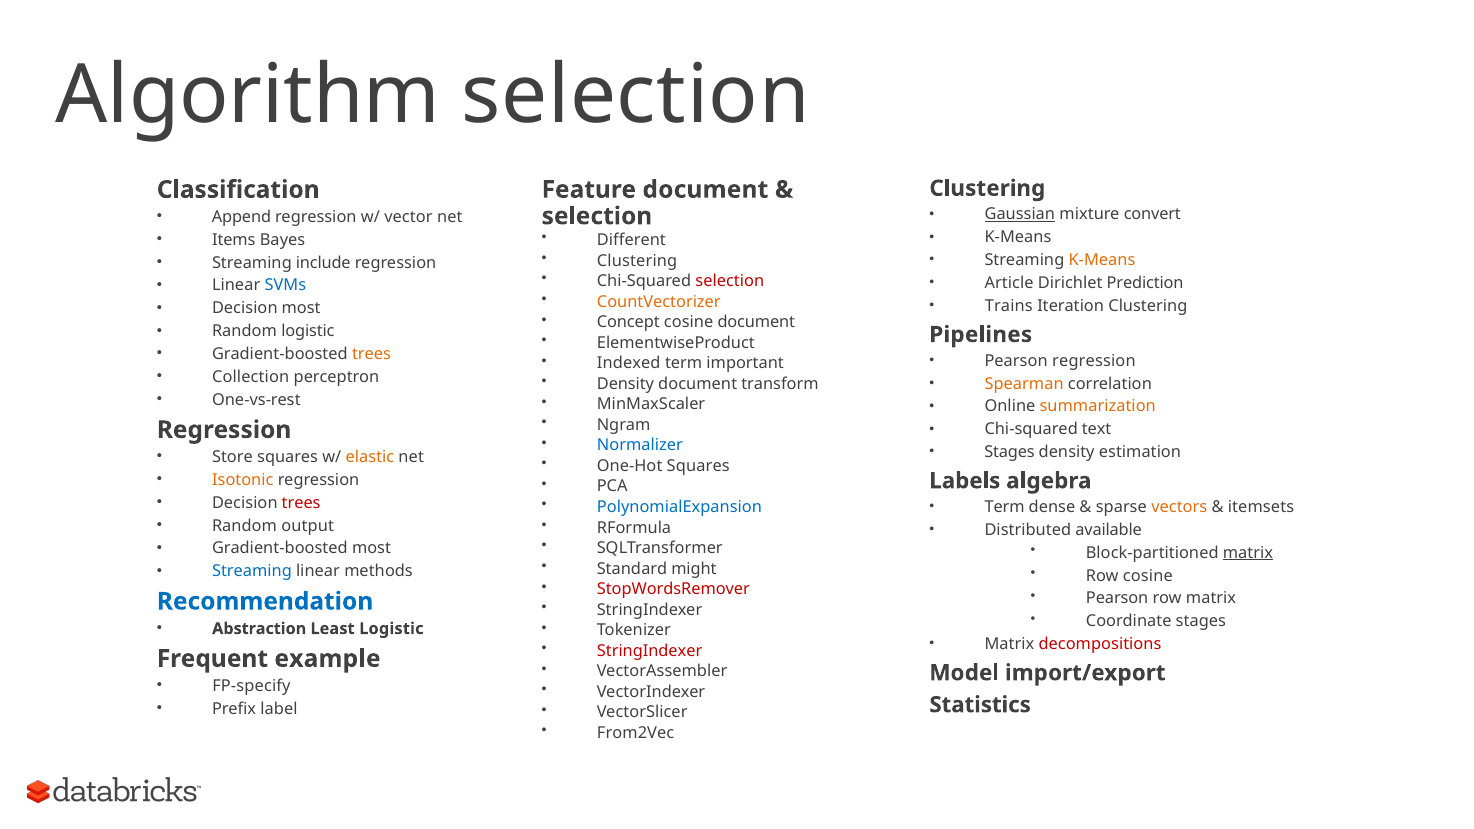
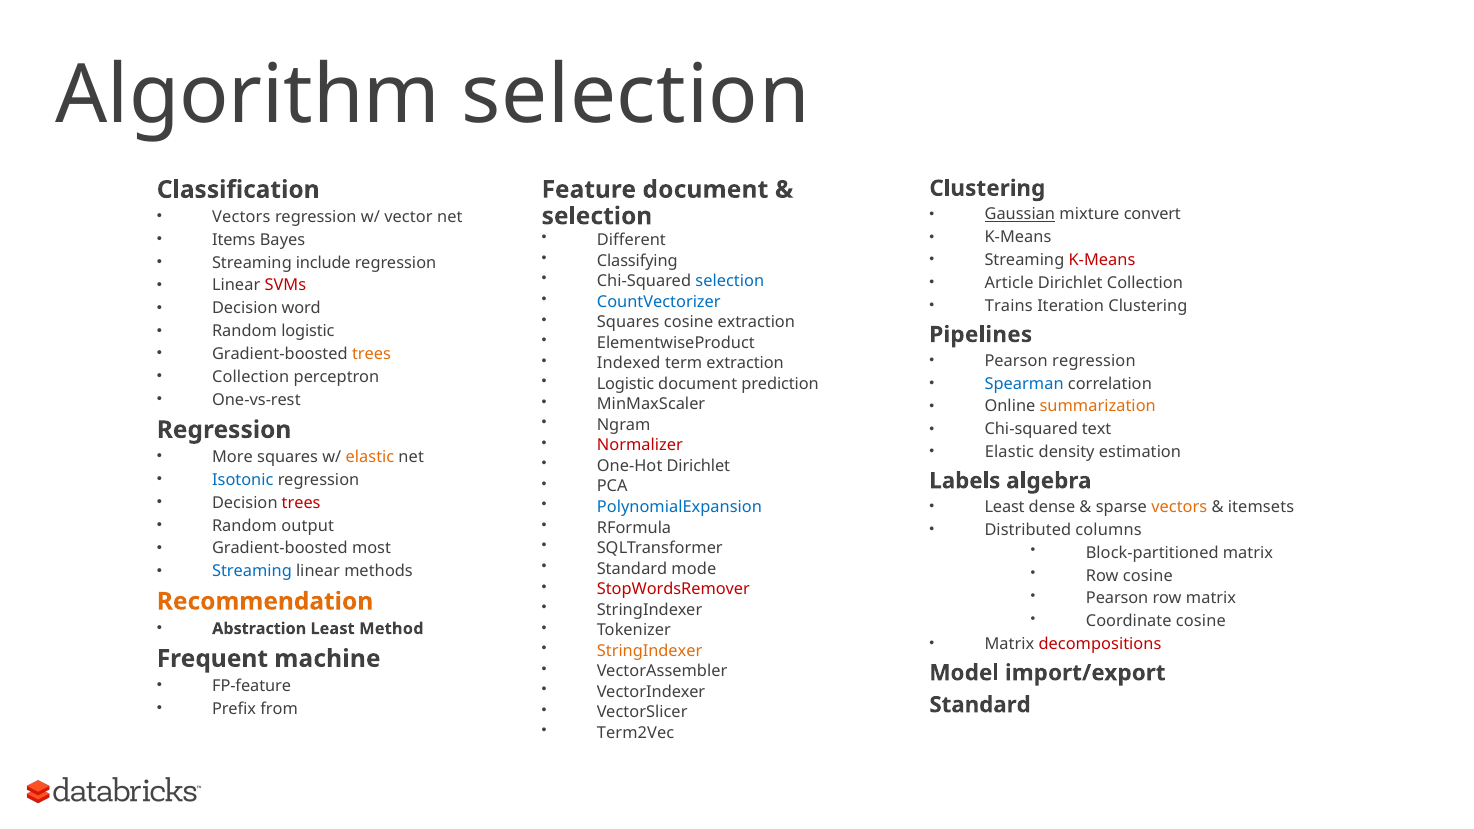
Append at (241, 217): Append -> Vectors
Clustering at (637, 261): Clustering -> Classifying
K-Means at (1102, 260) colour: orange -> red
selection at (730, 281) colour: red -> blue
Dirichlet Prediction: Prediction -> Collection
SVMs colour: blue -> red
CountVectorizer colour: orange -> blue
Decision most: most -> word
Concept at (628, 322): Concept -> Squares
cosine document: document -> extraction
term important: important -> extraction
Density at (625, 384): Density -> Logistic
transform: transform -> prediction
Spearman colour: orange -> blue
Normalizer colour: blue -> red
Stages at (1010, 452): Stages -> Elastic
Store: Store -> More
One-Hot Squares: Squares -> Dirichlet
Isotonic colour: orange -> blue
Term at (1005, 507): Term -> Least
available: available -> columns
matrix at (1248, 553) underline: present -> none
might: might -> mode
Recommendation colour: blue -> orange
Coordinate stages: stages -> cosine
Least Logistic: Logistic -> Method
StringIndexer at (650, 651) colour: red -> orange
example: example -> machine
FP-specify: FP-specify -> FP-feature
label: label -> from
Statistics at (980, 705): Statistics -> Standard
From2Vec: From2Vec -> Term2Vec
